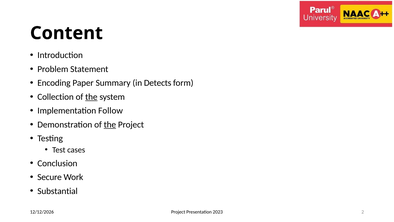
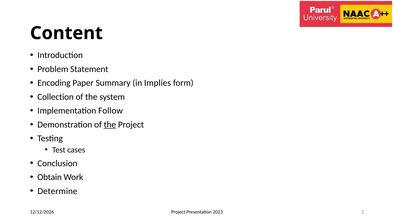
Detects: Detects -> Implies
the at (91, 97) underline: present -> none
Secure: Secure -> Obtain
Substantial: Substantial -> Determine
